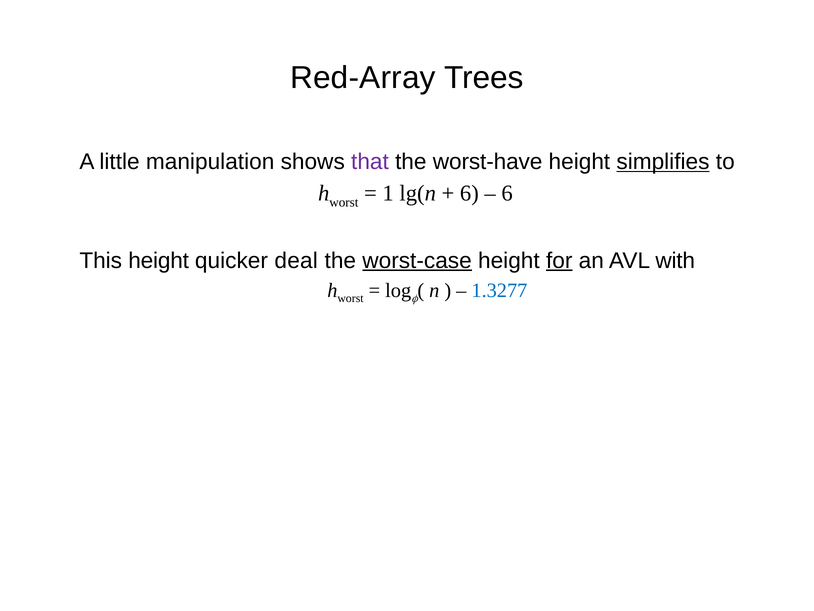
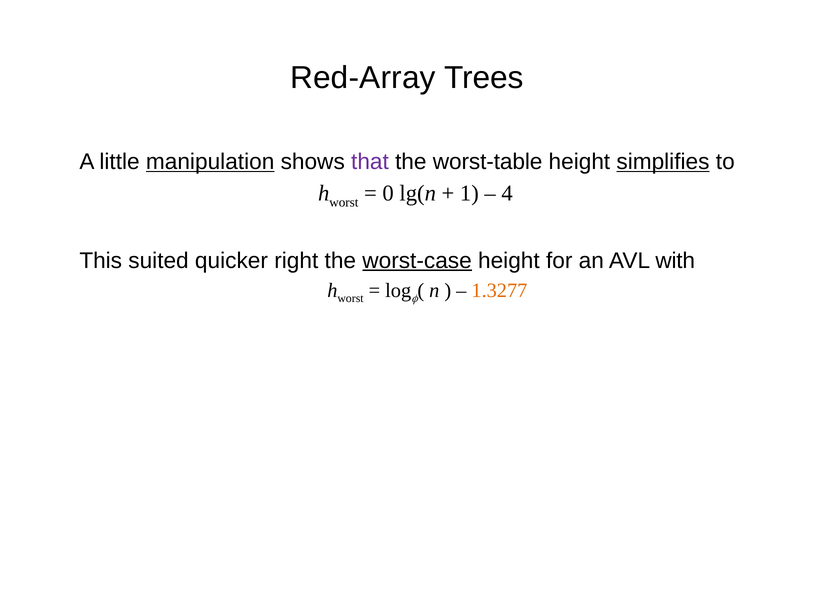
manipulation underline: none -> present
worst-have: worst-have -> worst-table
1: 1 -> 0
6 at (469, 193): 6 -> 1
6 at (507, 193): 6 -> 4
This height: height -> suited
deal: deal -> right
for underline: present -> none
1.3277 colour: blue -> orange
